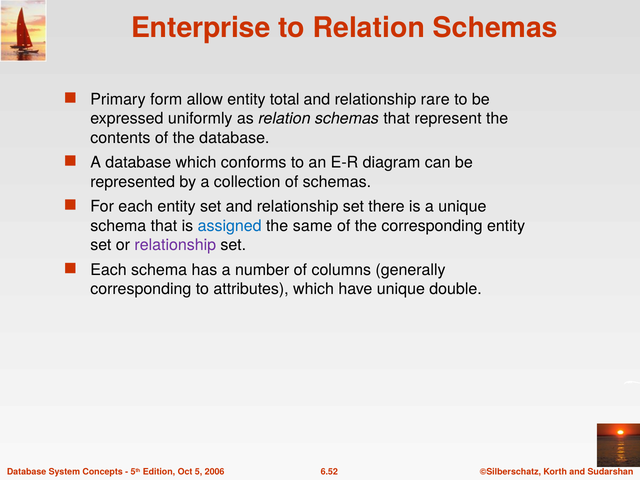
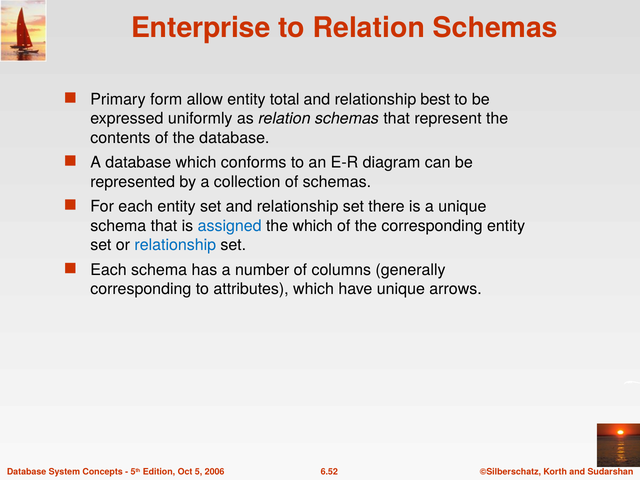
rare: rare -> best
the same: same -> which
relationship at (175, 245) colour: purple -> blue
double: double -> arrows
